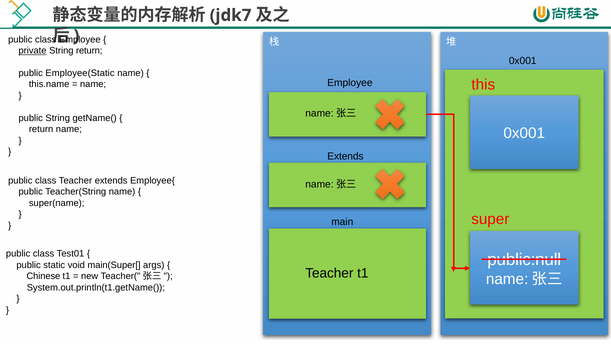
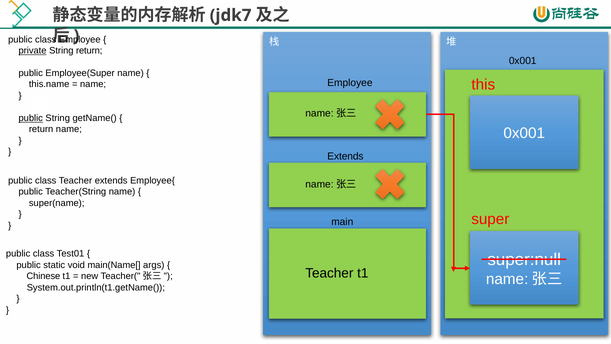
Employee(Static: Employee(Static -> Employee(Super
public at (31, 118) underline: none -> present
public:null: public:null -> super:null
main(Super[: main(Super[ -> main(Name[
